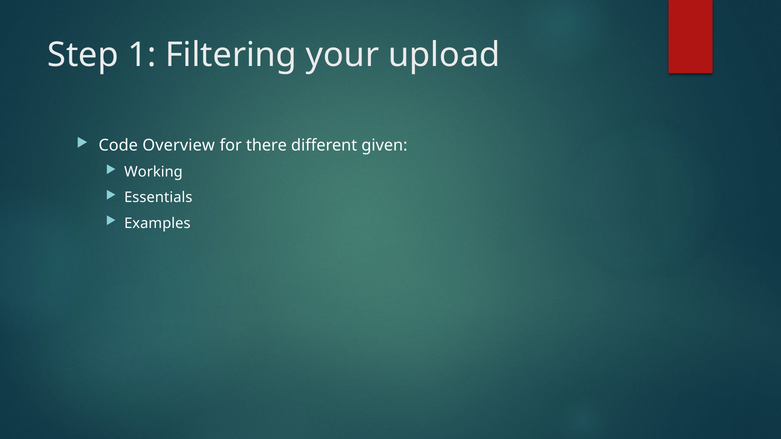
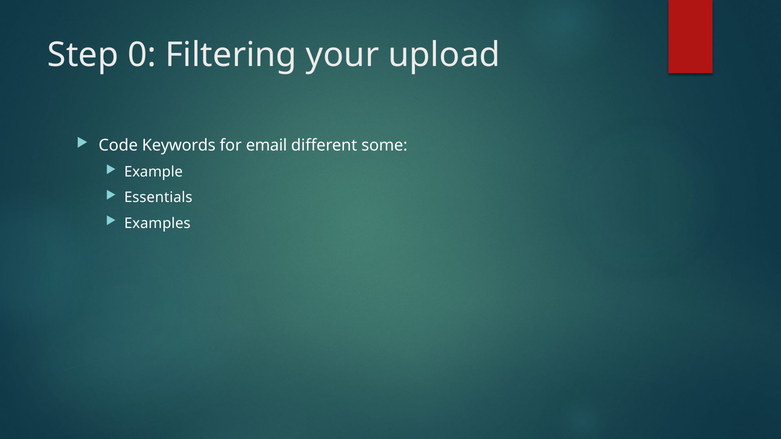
1: 1 -> 0
Overview: Overview -> Keywords
there: there -> email
given: given -> some
Working: Working -> Example
